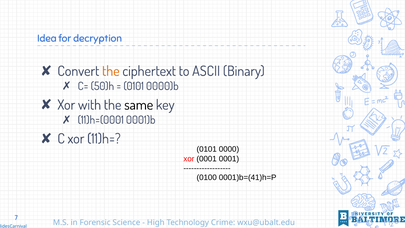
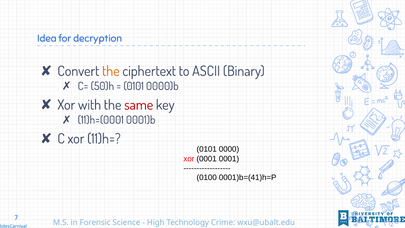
same colour: black -> red
